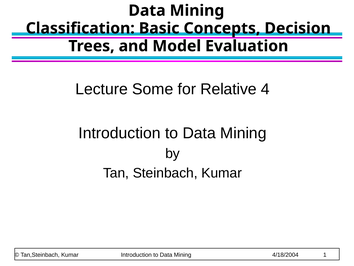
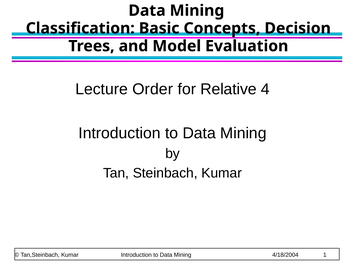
Some: Some -> Order
